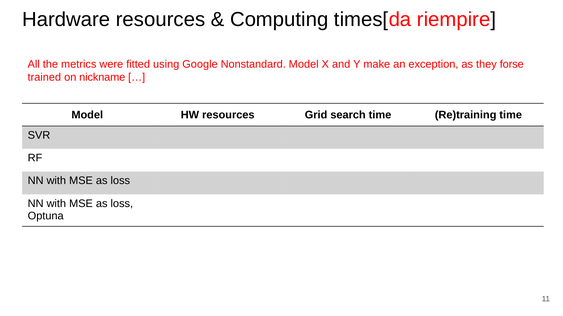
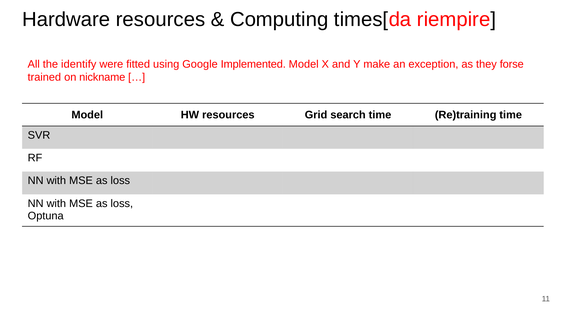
metrics: metrics -> identify
Nonstandard: Nonstandard -> Implemented
